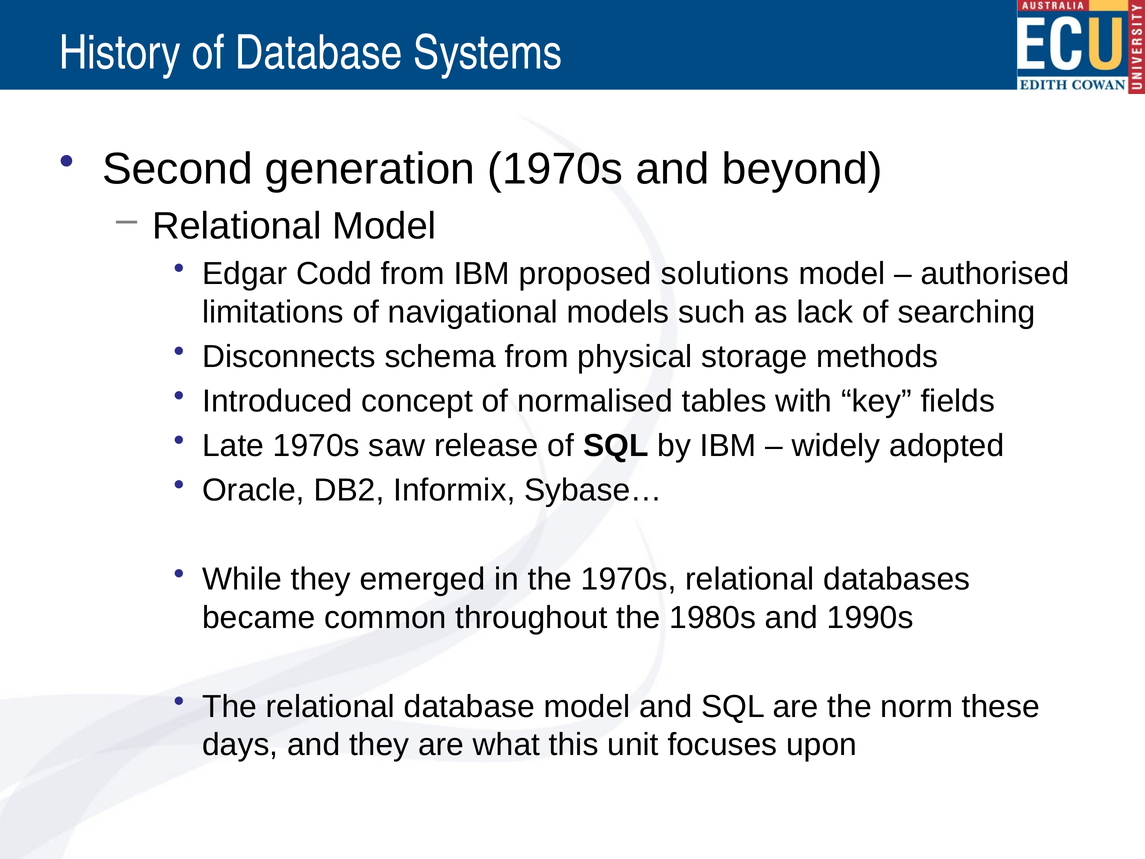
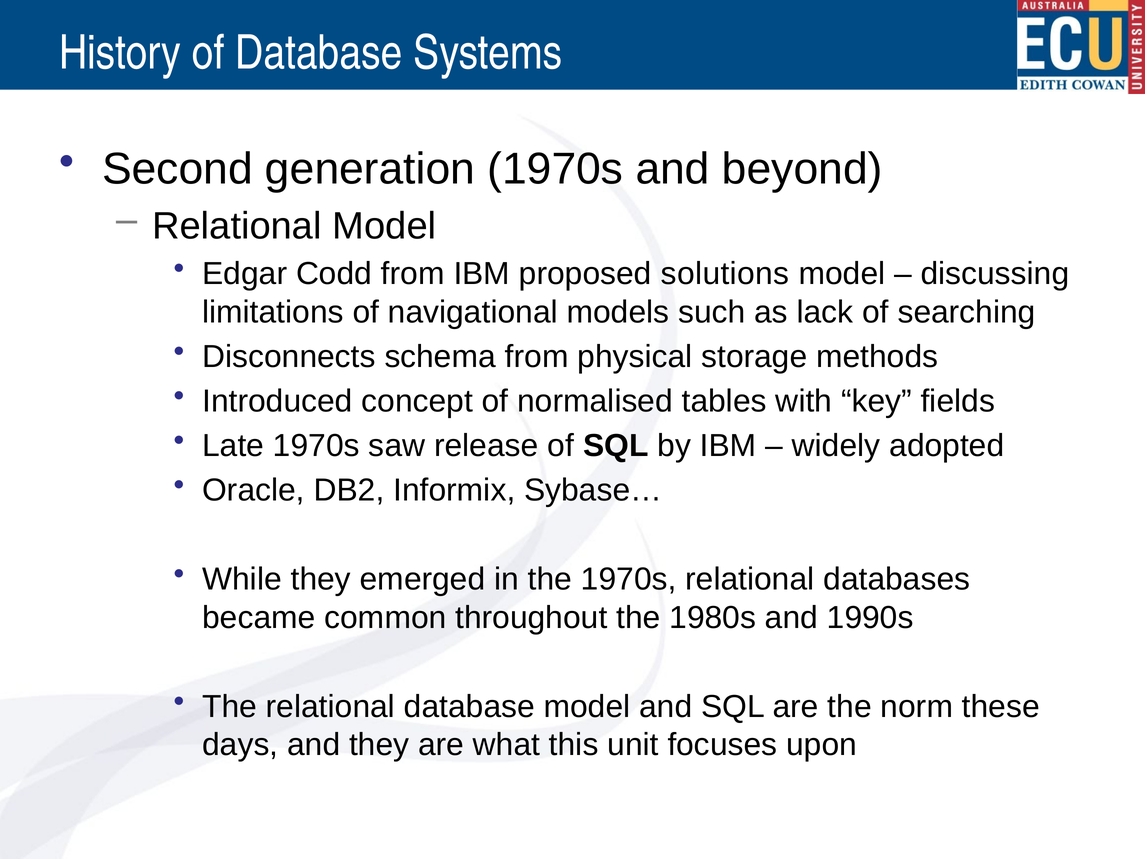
authorised: authorised -> discussing
